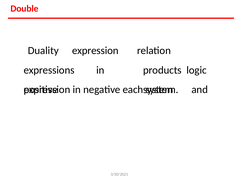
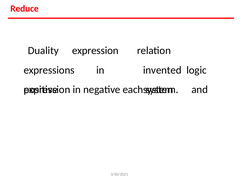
Double: Double -> Reduce
products: products -> invented
